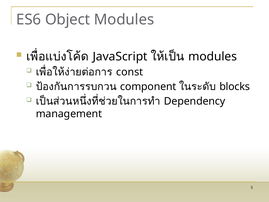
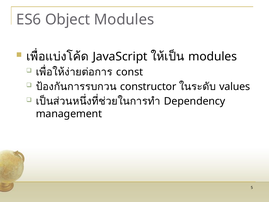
component: component -> constructor
blocks: blocks -> values
